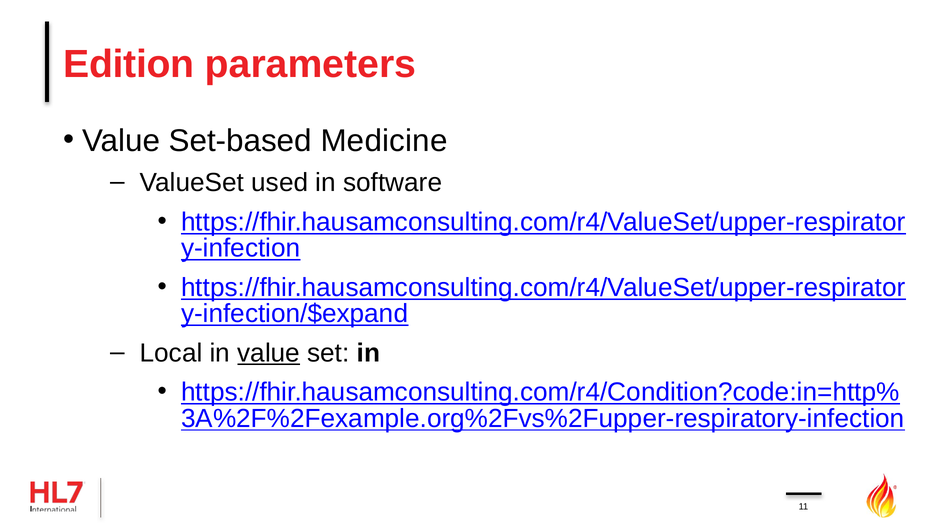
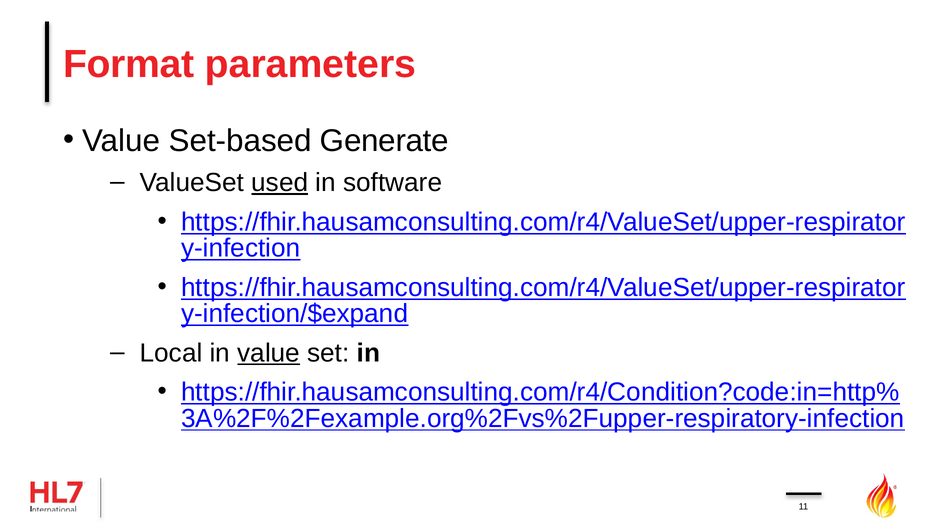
Edition: Edition -> Format
Medicine: Medicine -> Generate
used underline: none -> present
